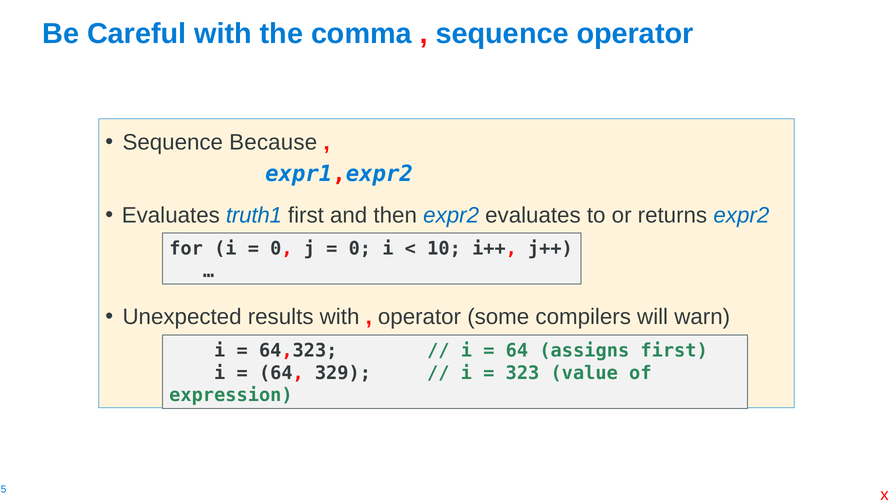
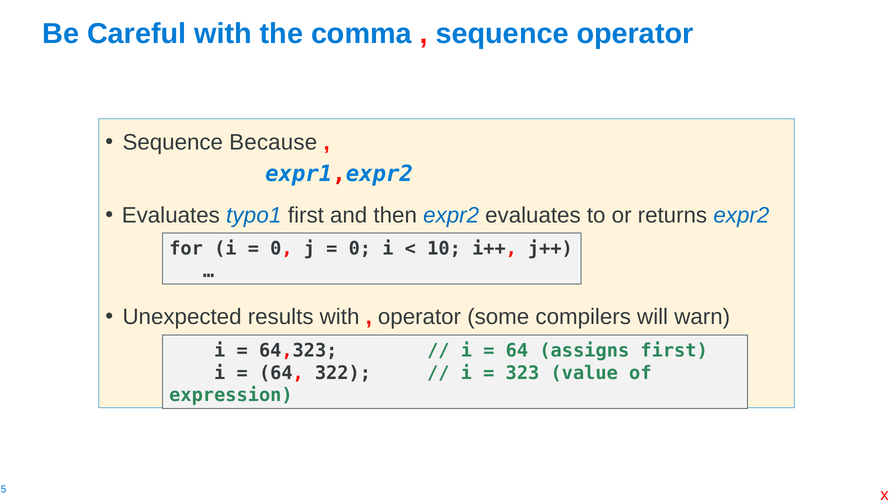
truth1: truth1 -> typo1
329: 329 -> 322
